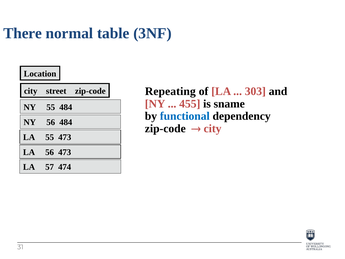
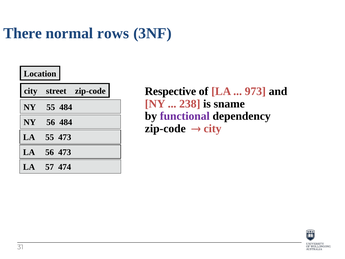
table: table -> rows
Repeating: Repeating -> Respective
303: 303 -> 973
455: 455 -> 238
functional colour: blue -> purple
